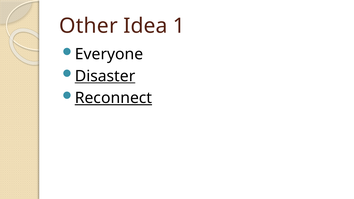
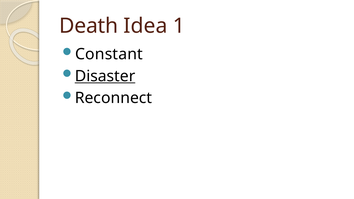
Other: Other -> Death
Everyone: Everyone -> Constant
Reconnect underline: present -> none
